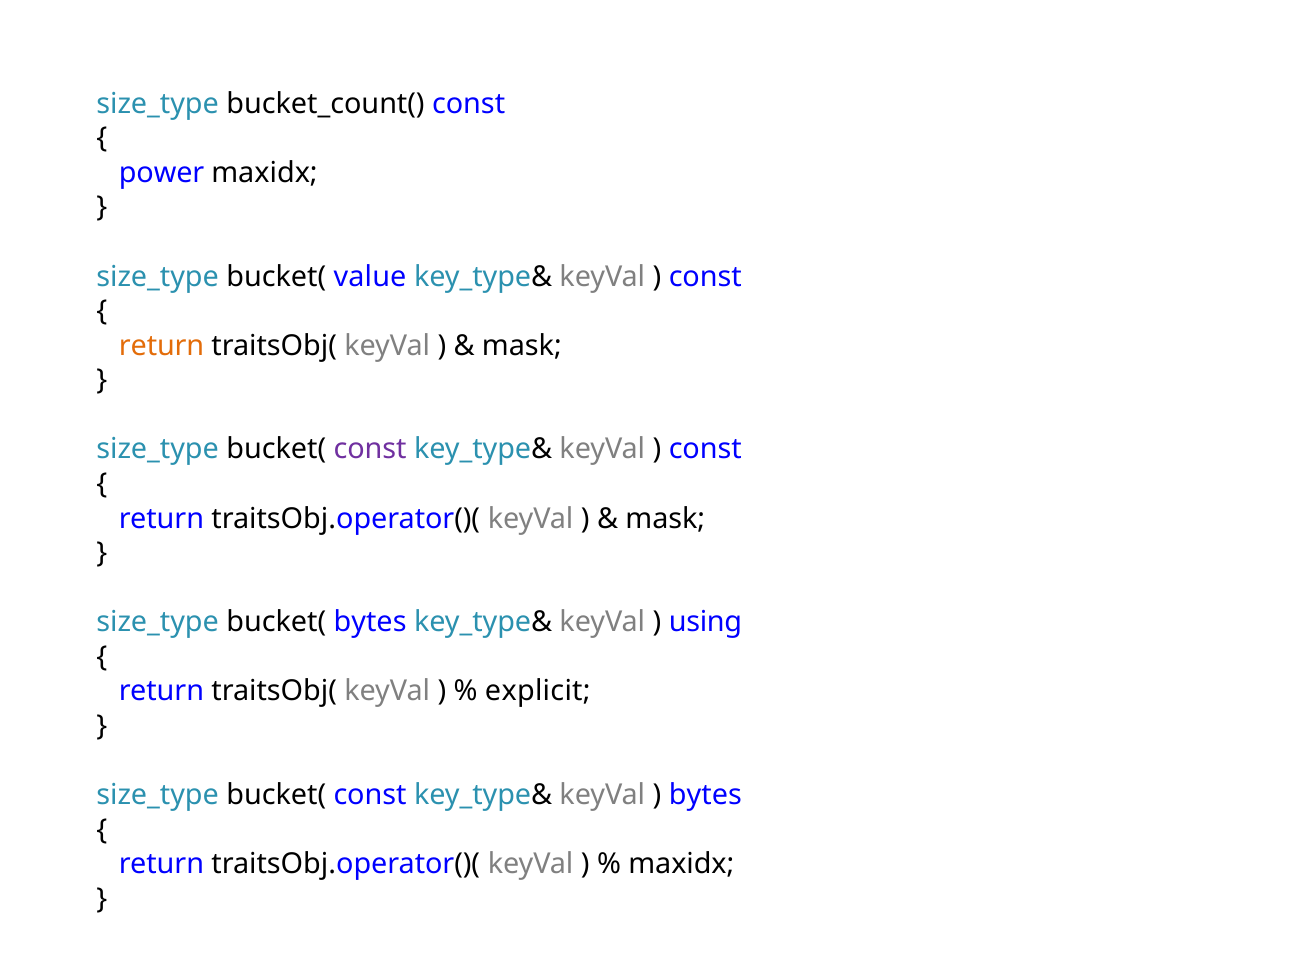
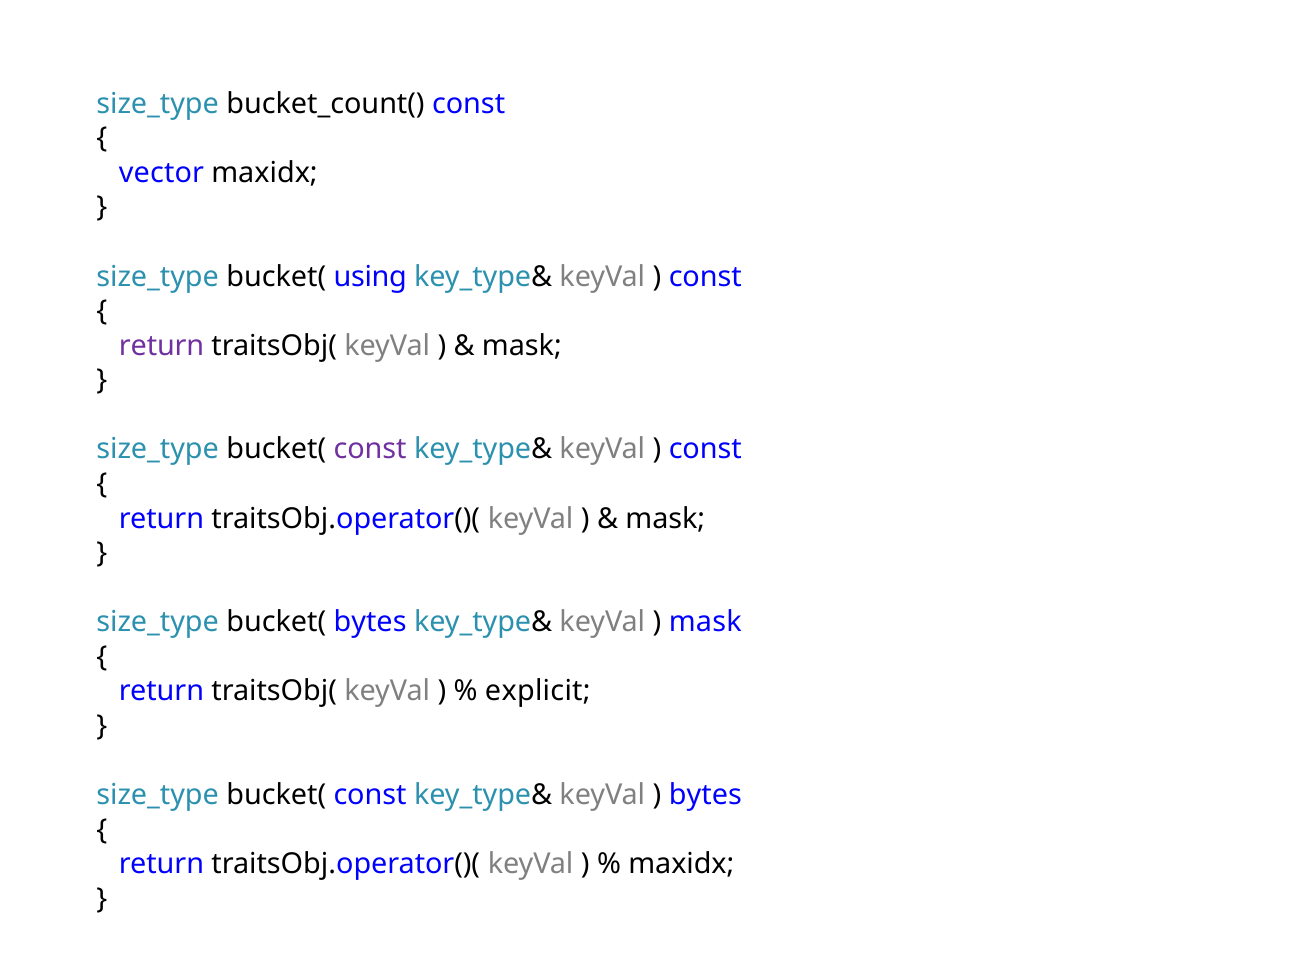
power: power -> vector
value: value -> using
return at (162, 346) colour: orange -> purple
using at (706, 622): using -> mask
